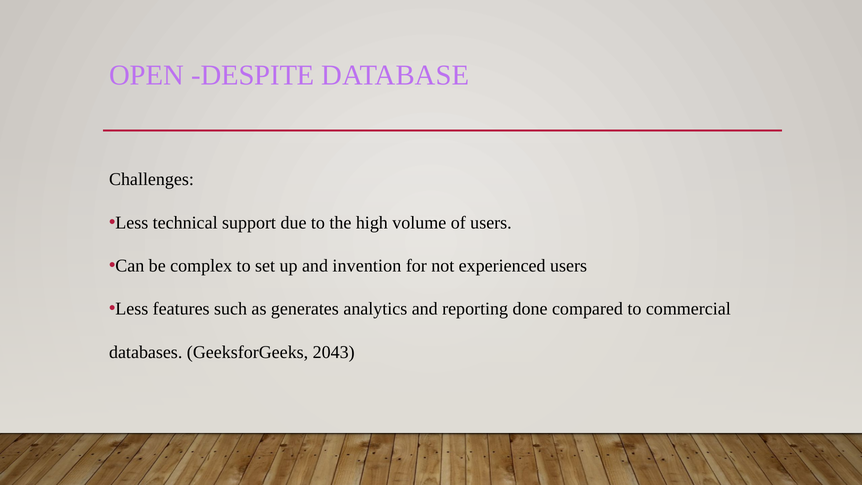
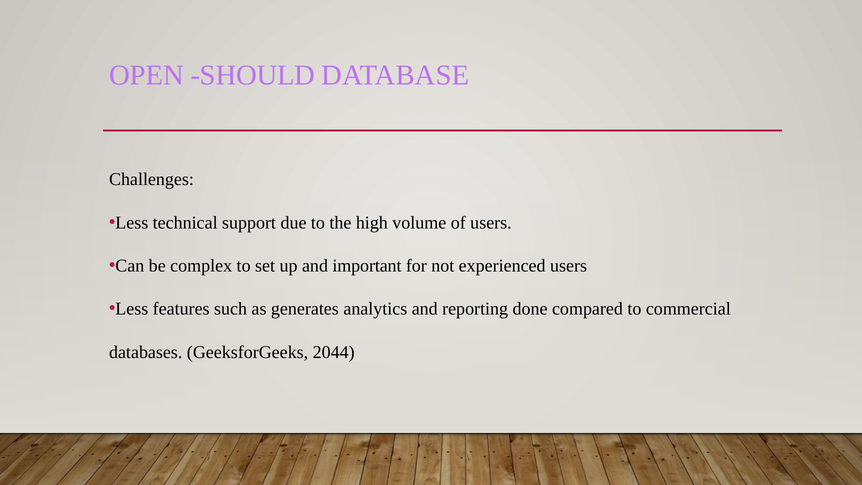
DESPITE: DESPITE -> SHOULD
invention: invention -> important
2043: 2043 -> 2044
